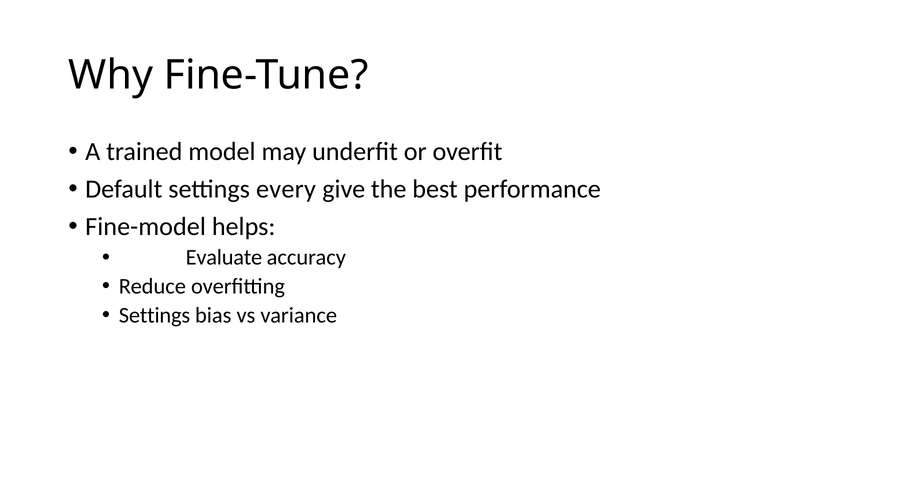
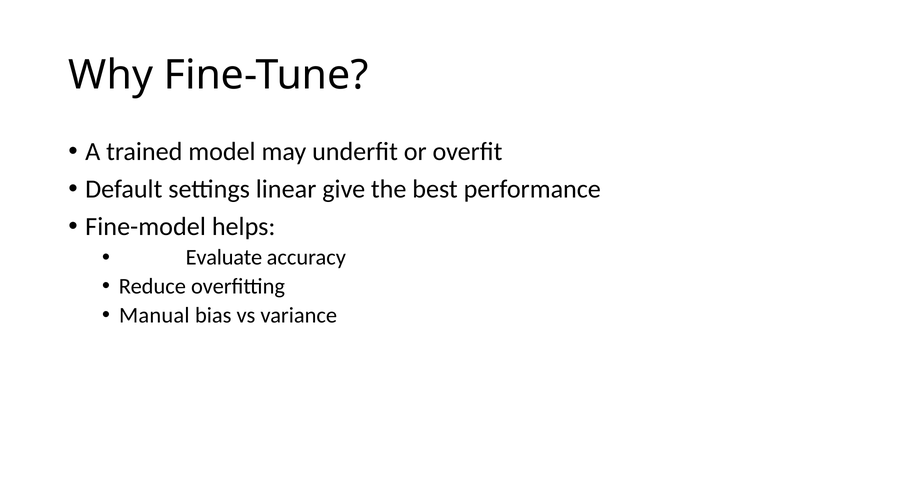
every: every -> linear
Settings at (154, 316): Settings -> Manual
